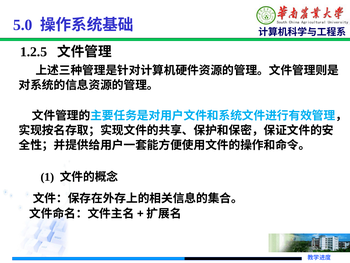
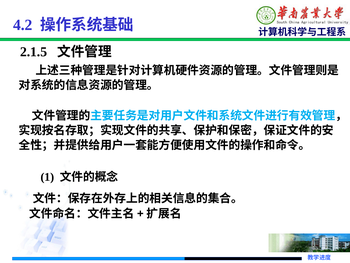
5.0: 5.0 -> 4.2
1.2.5: 1.2.5 -> 2.1.5
